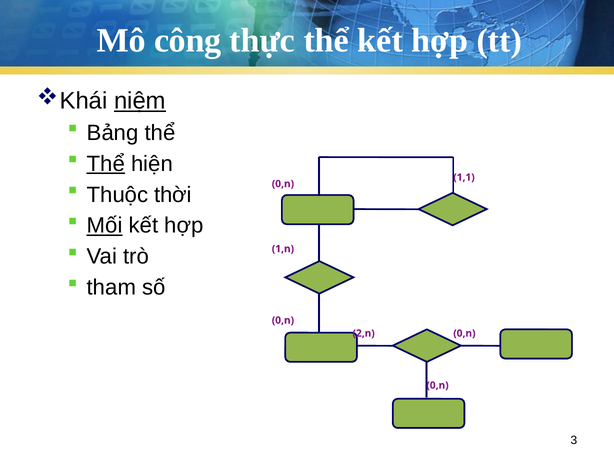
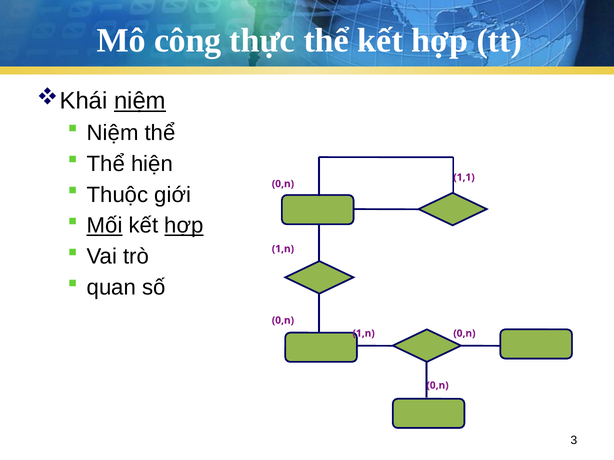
Bảng at (113, 133): Bảng -> Niệm
Thể at (106, 164) underline: present -> none
thời: thời -> giới
hợp at (184, 226) underline: none -> present
tham: tham -> quan
2,n at (364, 334): 2,n -> 1,n
